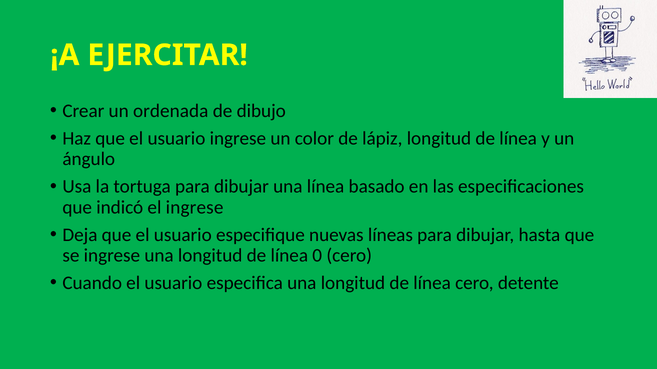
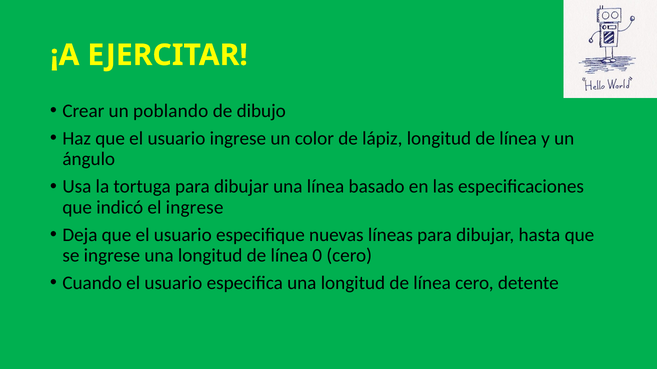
ordenada: ordenada -> poblando
